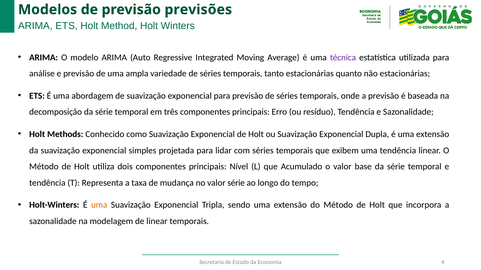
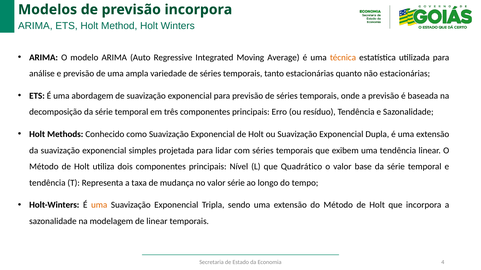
previsão previsões: previsões -> incorpora
técnica colour: purple -> orange
Acumulado: Acumulado -> Quadrático
